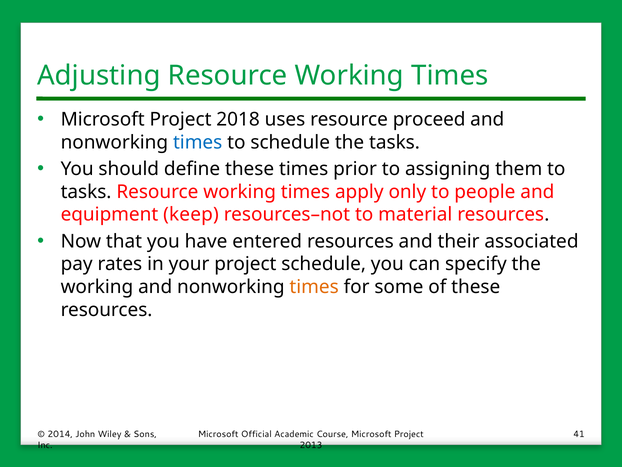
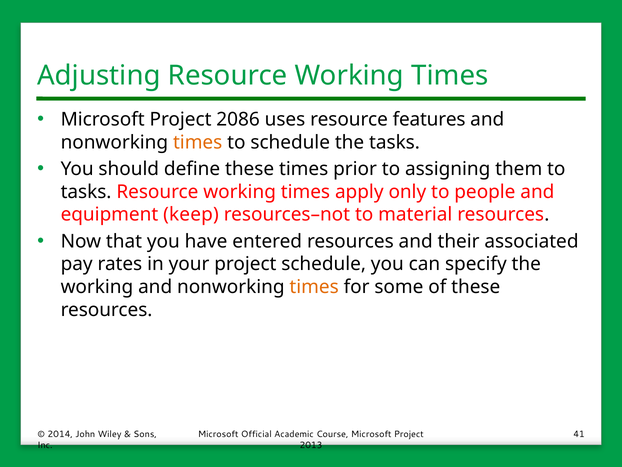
2018: 2018 -> 2086
proceed: proceed -> features
times at (198, 142) colour: blue -> orange
